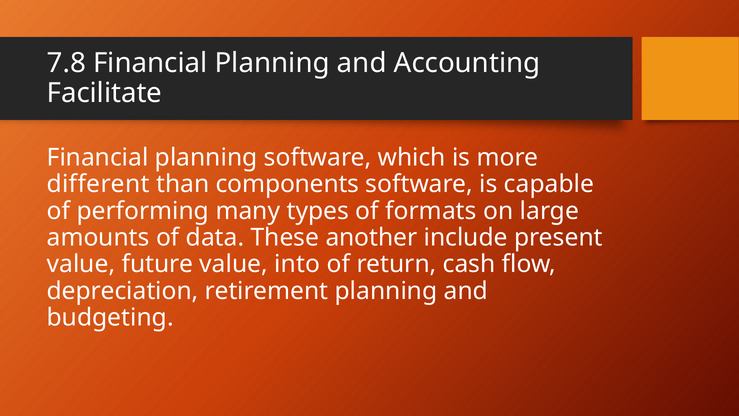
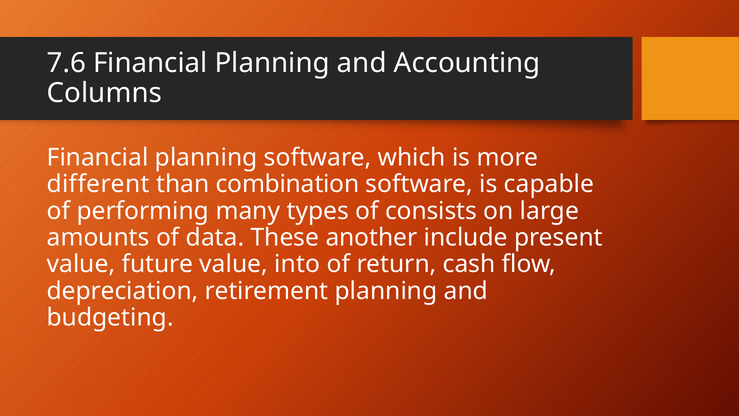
7.8: 7.8 -> 7.6
Facilitate: Facilitate -> Columns
components: components -> combination
formats: formats -> consists
